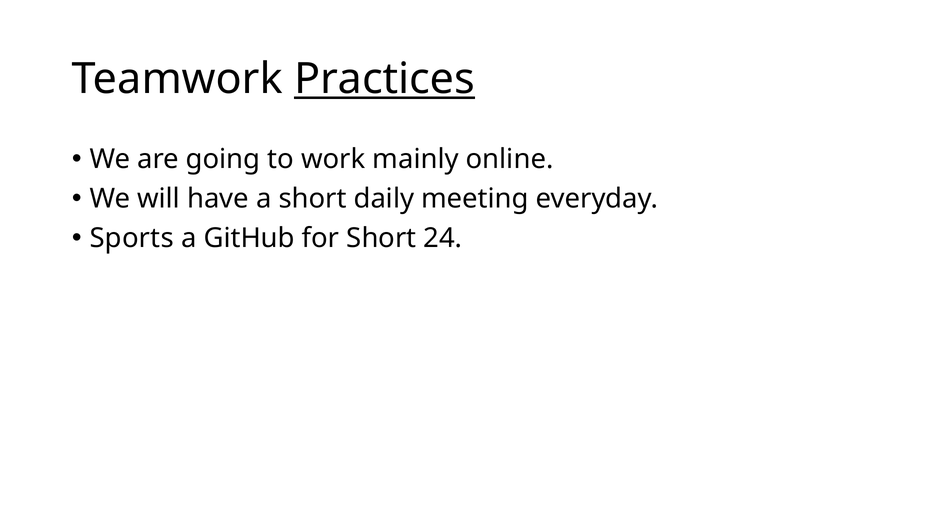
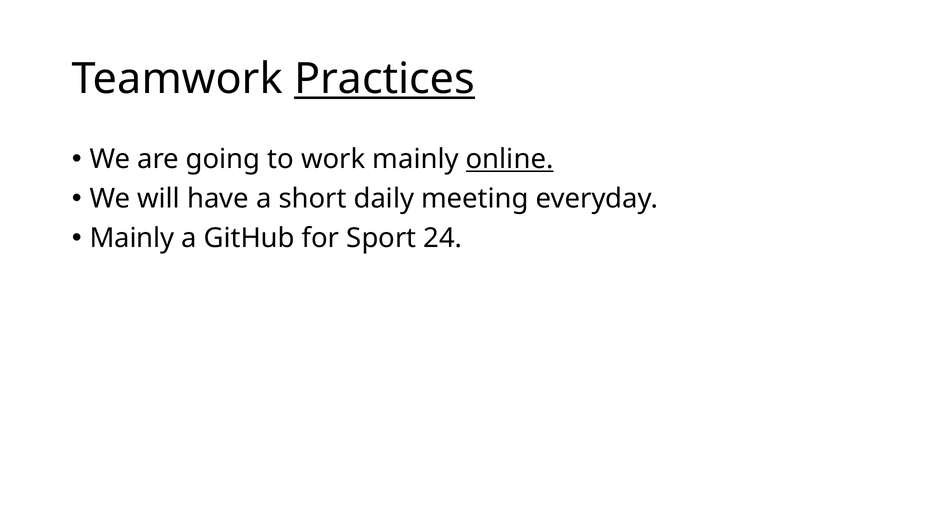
online underline: none -> present
Sports at (132, 239): Sports -> Mainly
for Short: Short -> Sport
